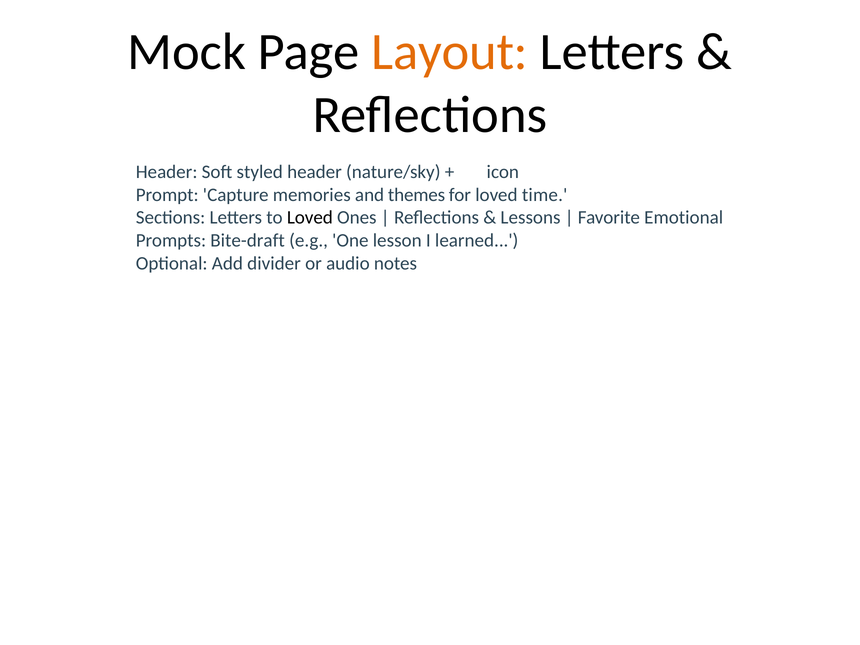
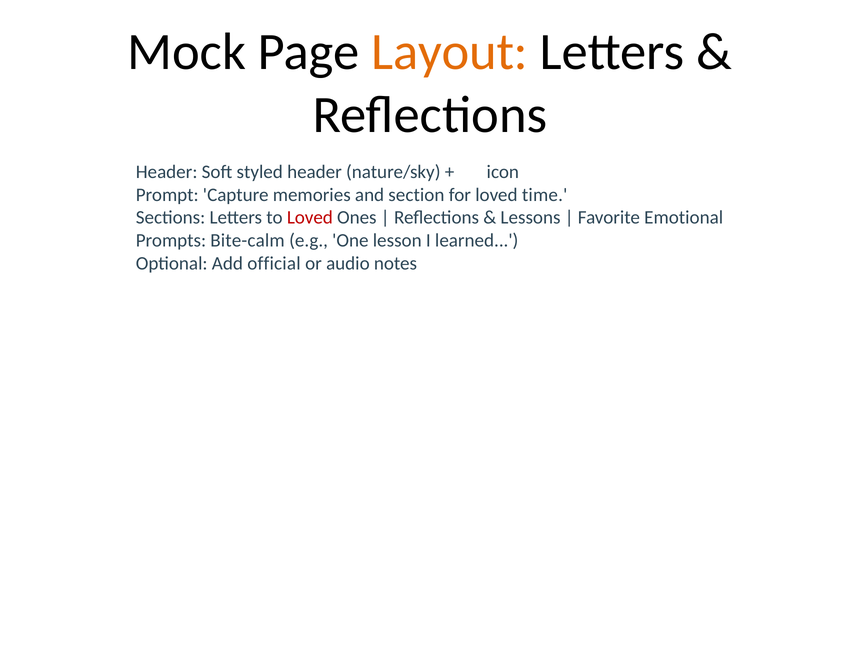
themes: themes -> section
Loved at (310, 218) colour: black -> red
Bite-draft: Bite-draft -> Bite-calm
divider: divider -> official
